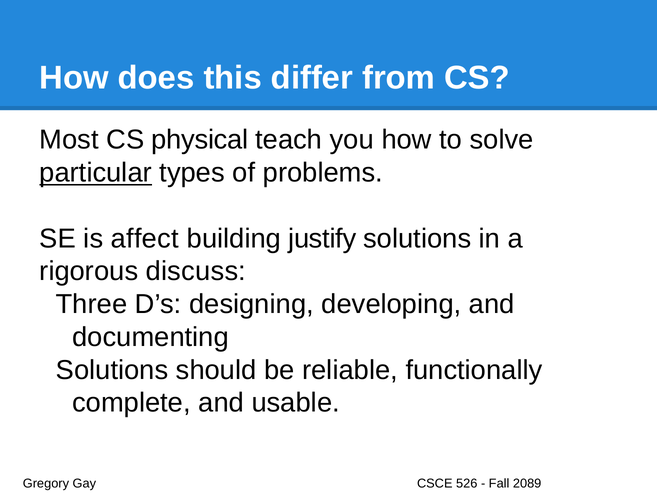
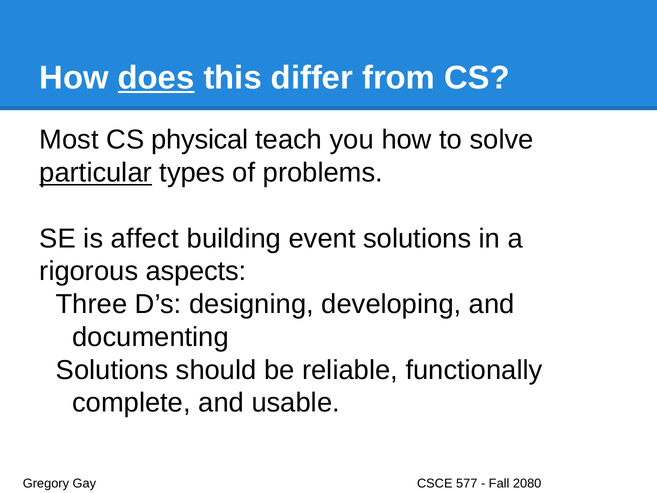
does underline: none -> present
justify: justify -> event
discuss: discuss -> aspects
526: 526 -> 577
2089: 2089 -> 2080
